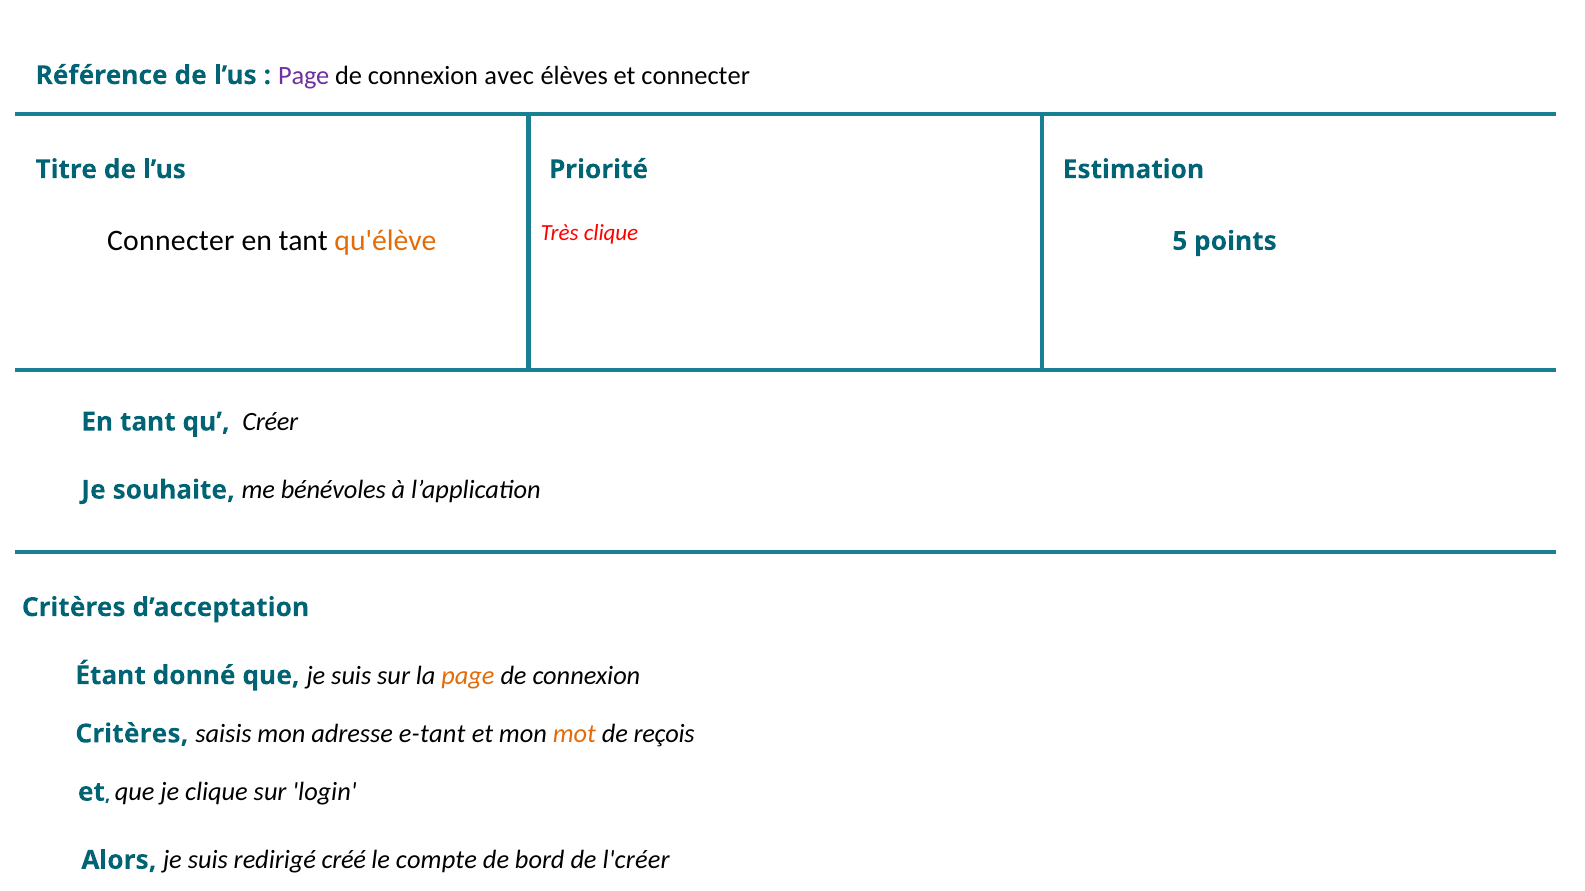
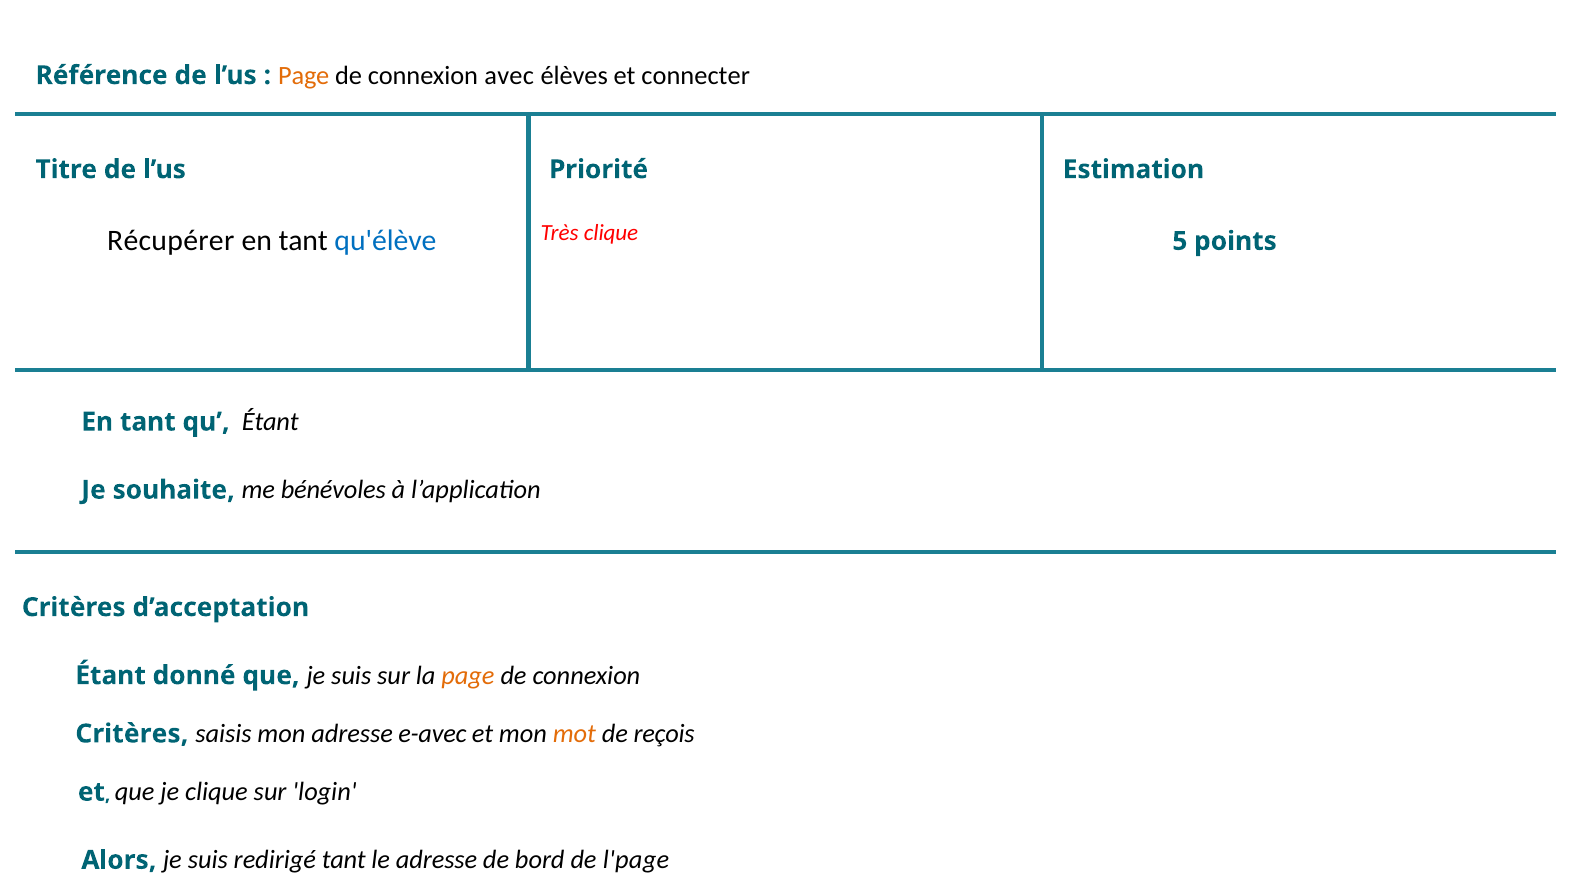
Page at (304, 75) colour: purple -> orange
Connecter at (171, 240): Connecter -> Récupérer
qu'élève colour: orange -> blue
qu Créer: Créer -> Étant
e-tant: e-tant -> e-avec
redirigé créé: créé -> tant
le compte: compte -> adresse
l'créer: l'créer -> l'page
